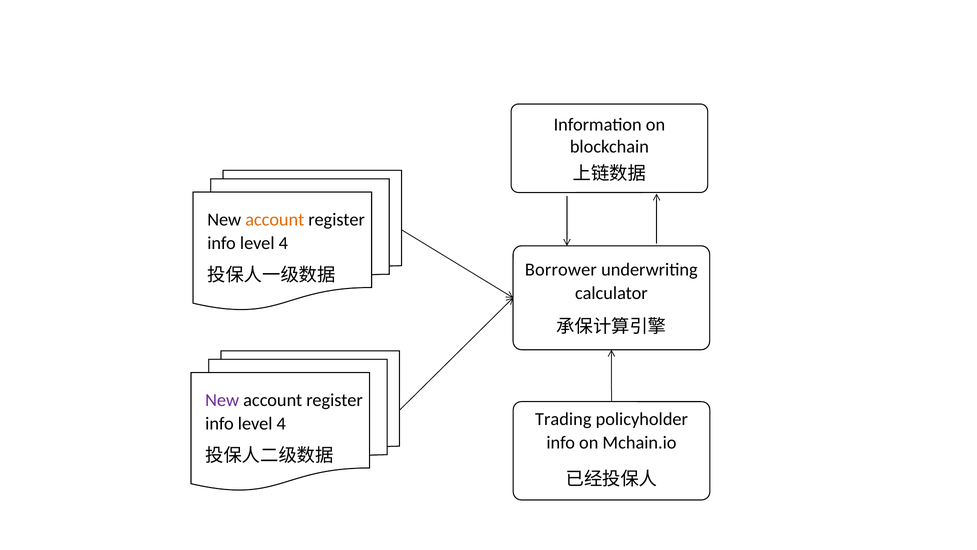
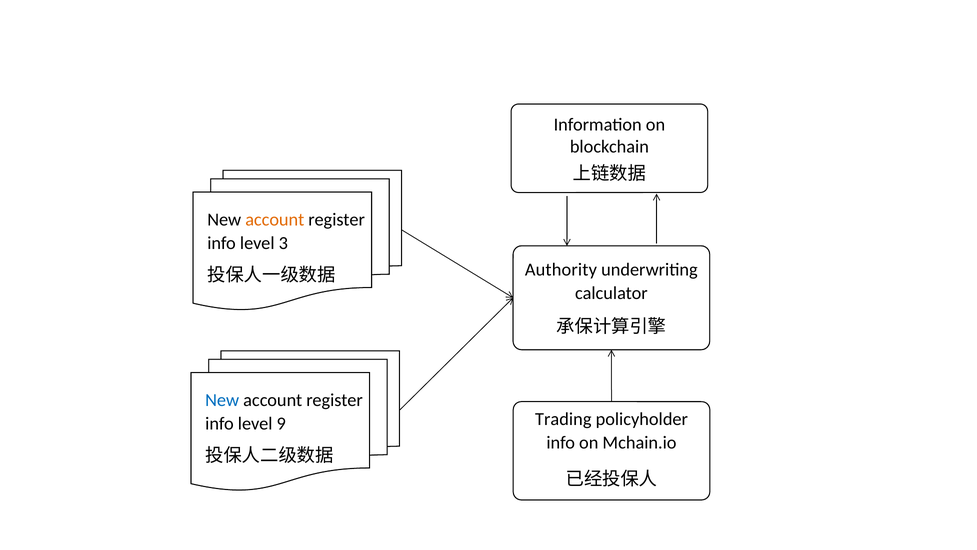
4 at (283, 243): 4 -> 3
Borrower: Borrower -> Authority
New at (222, 400) colour: purple -> blue
4 at (281, 423): 4 -> 9
